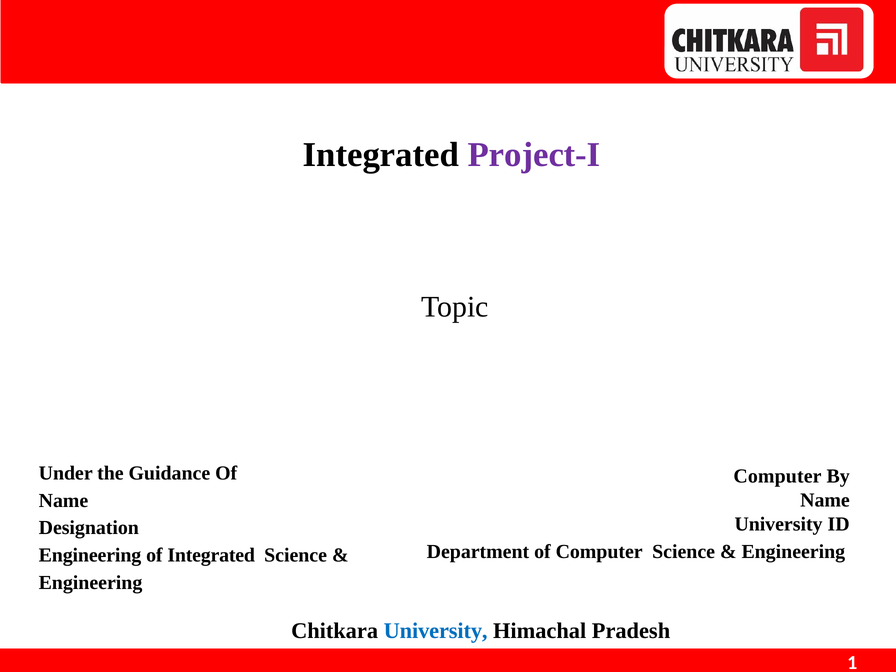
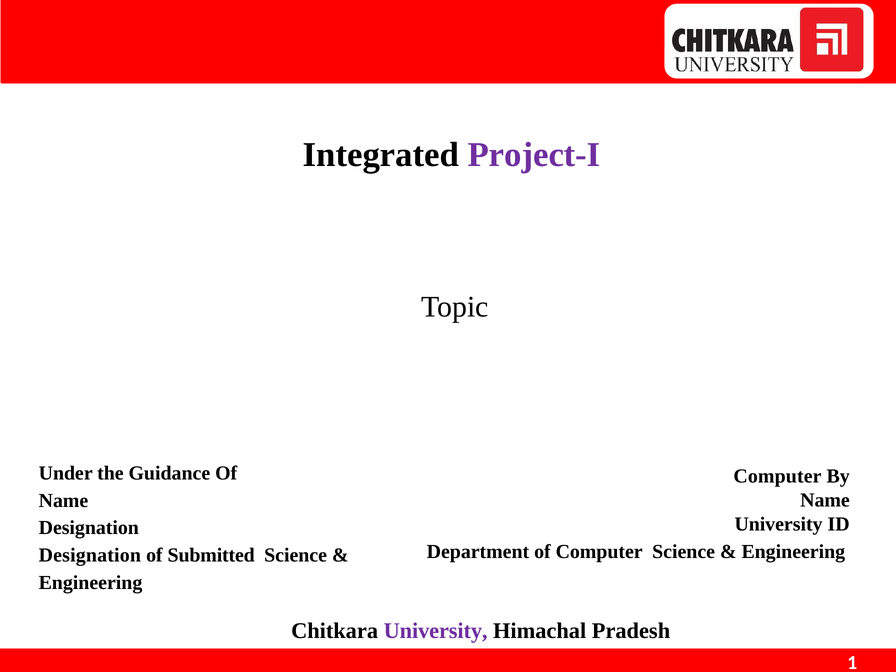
Engineering at (90, 555): Engineering -> Designation
of Integrated: Integrated -> Submitted
University at (436, 631) colour: blue -> purple
